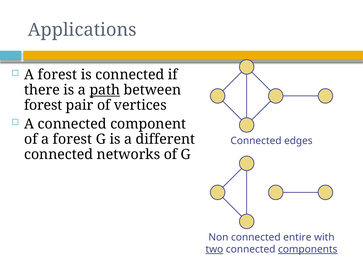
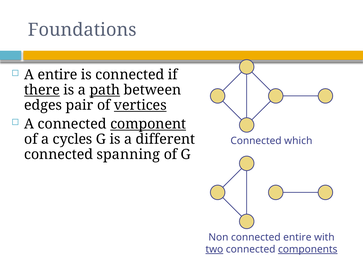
Applications: Applications -> Foundations
forest at (57, 75): forest -> entire
there underline: none -> present
forest at (43, 105): forest -> edges
vertices underline: none -> present
component underline: none -> present
of a forest: forest -> cycles
edges: edges -> which
networks: networks -> spanning
